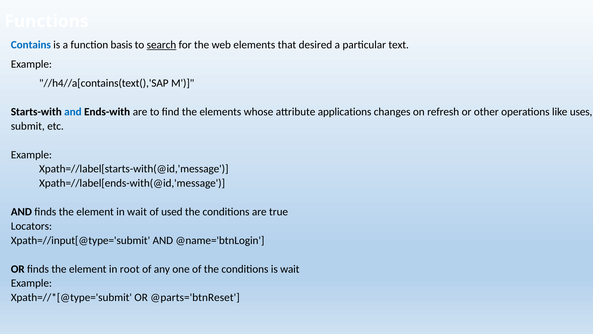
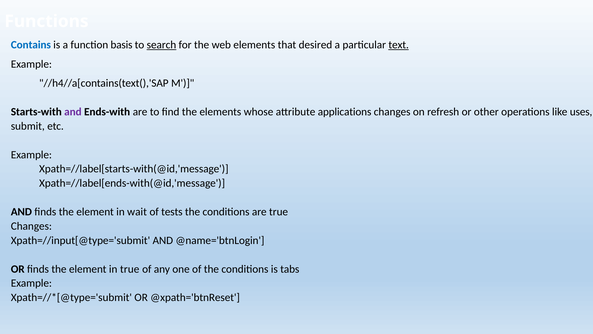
text underline: none -> present
and at (73, 112) colour: blue -> purple
used: used -> tests
Locators at (31, 226): Locators -> Changes
in root: root -> true
is wait: wait -> tabs
@parts='btnReset: @parts='btnReset -> @xpath='btnReset
